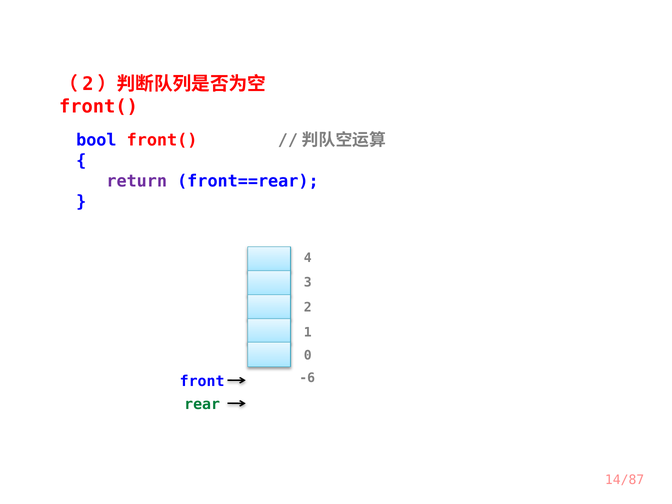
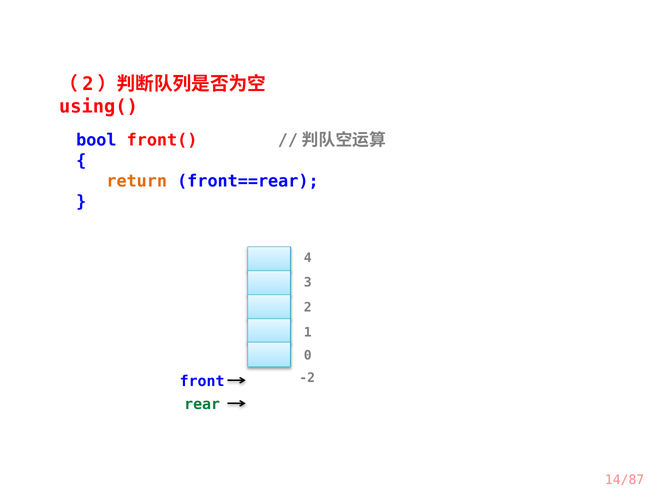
front( at (98, 106): front( -> using(
return colour: purple -> orange
-6: -6 -> -2
